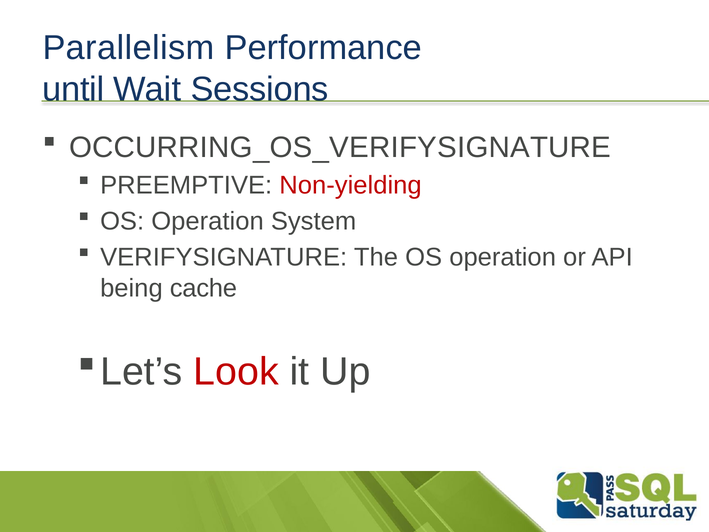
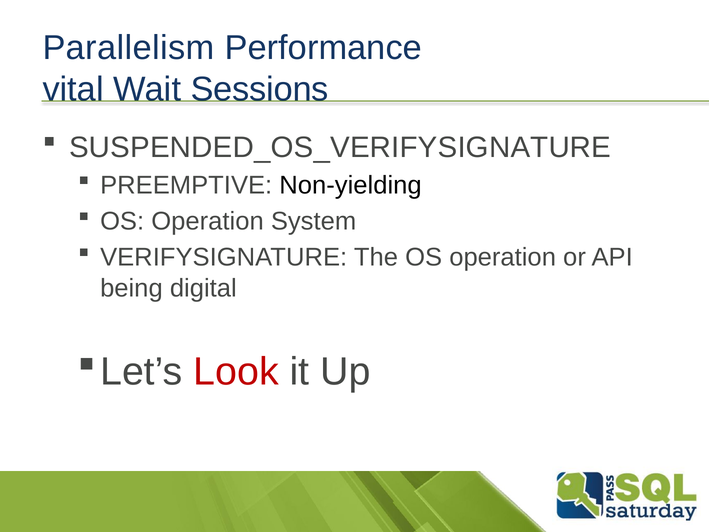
until: until -> vital
OCCURRING_OS_VERIFYSIGNATURE: OCCURRING_OS_VERIFYSIGNATURE -> SUSPENDED_OS_VERIFYSIGNATURE
Non-yielding colour: red -> black
cache: cache -> digital
